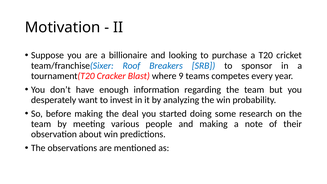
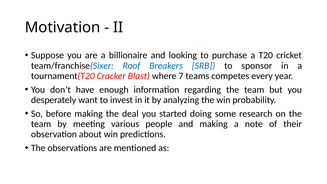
9: 9 -> 7
